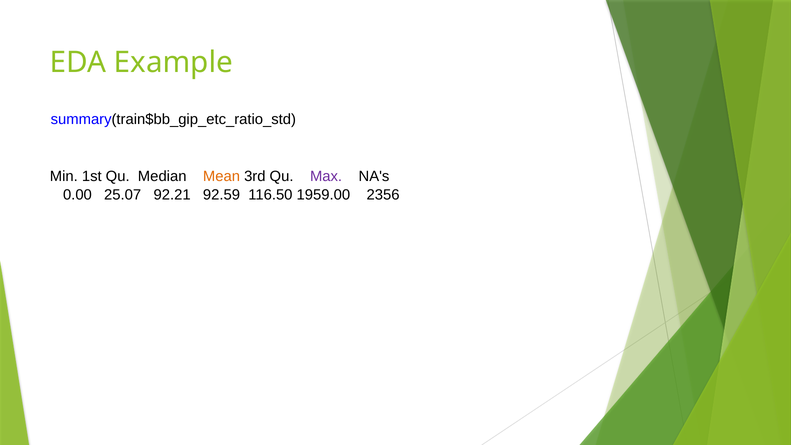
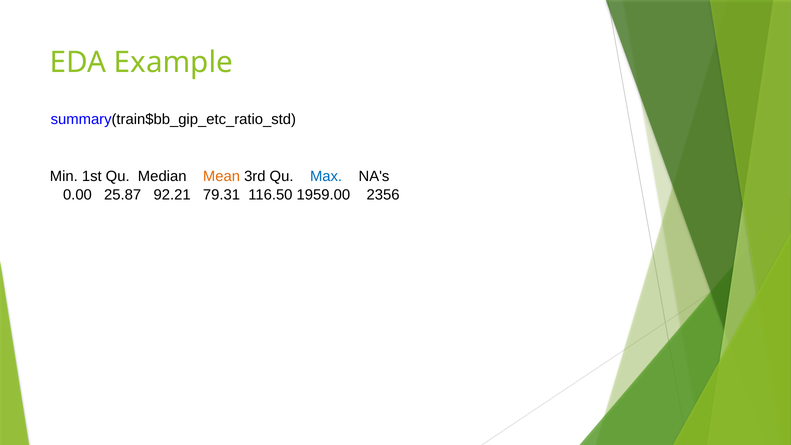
Max colour: purple -> blue
25.07: 25.07 -> 25.87
92.59: 92.59 -> 79.31
